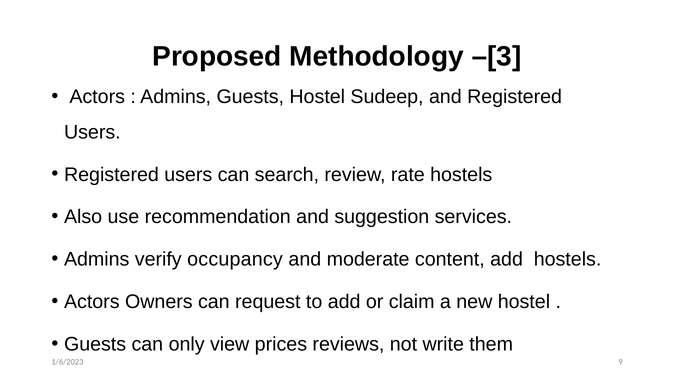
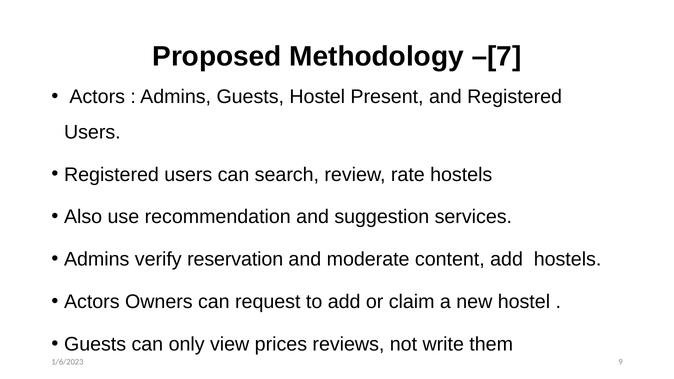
–[3: –[3 -> –[7
Sudeep: Sudeep -> Present
occupancy: occupancy -> reservation
